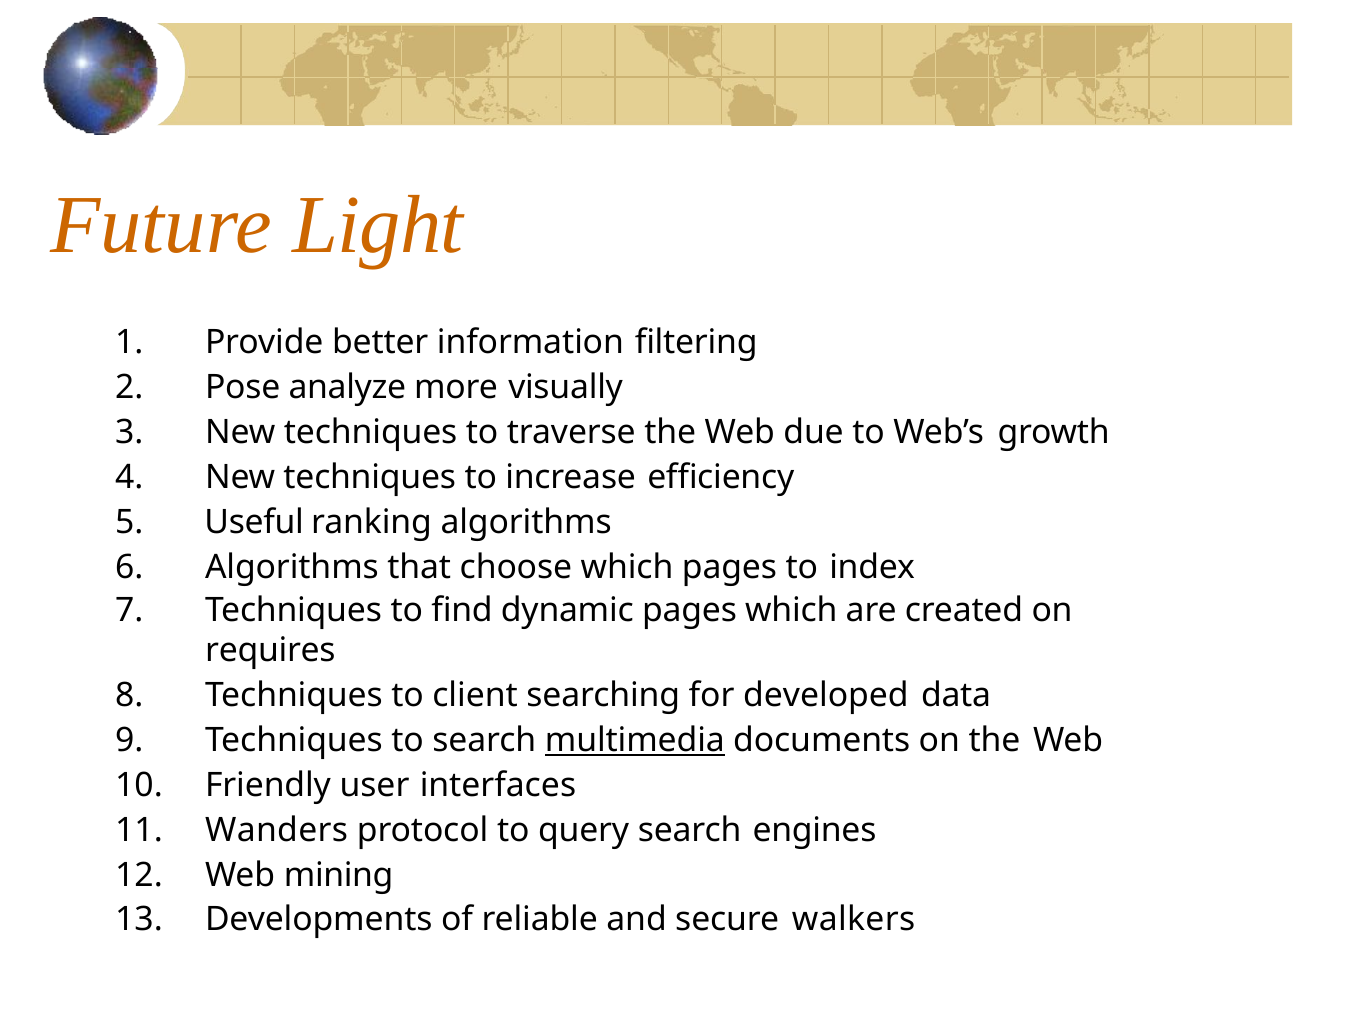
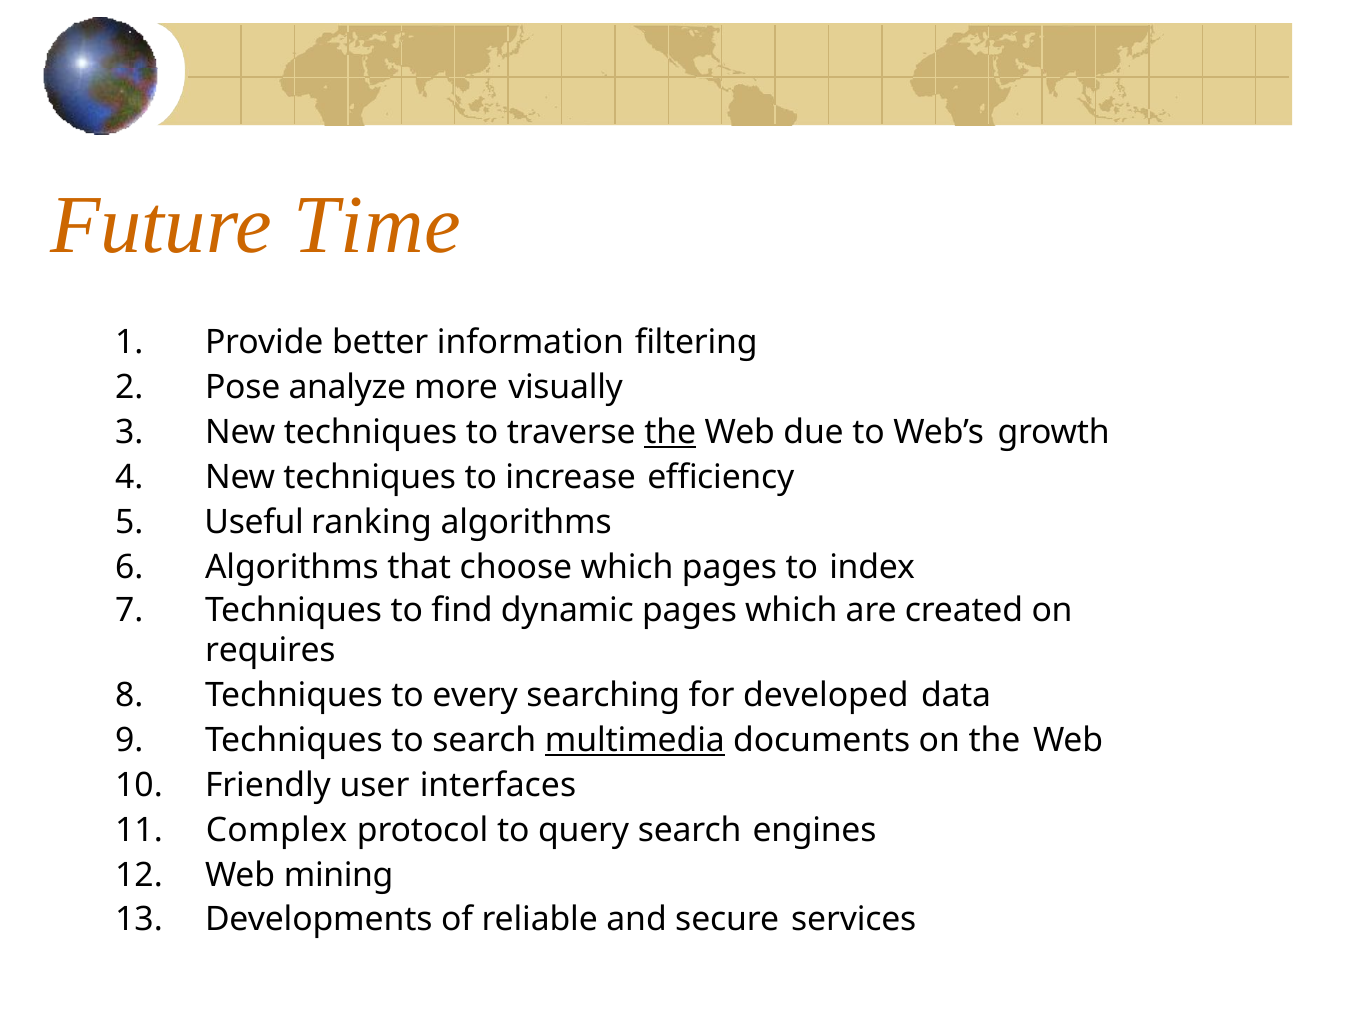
Light: Light -> Time
the at (670, 432) underline: none -> present
client: client -> every
Wanders: Wanders -> Complex
walkers: walkers -> services
